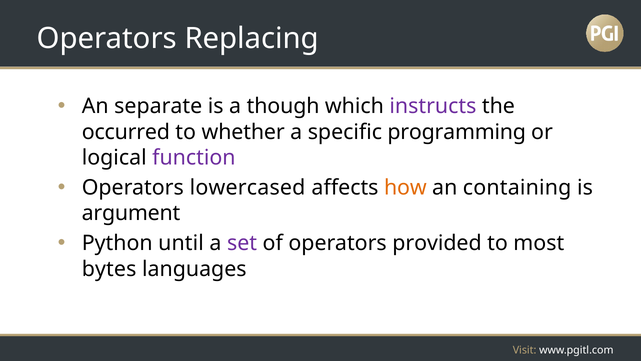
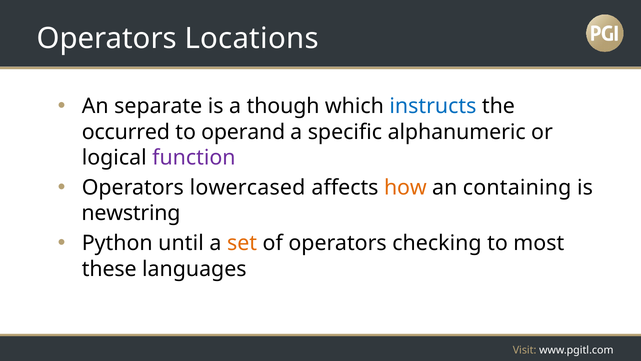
Replacing: Replacing -> Locations
instructs colour: purple -> blue
whether: whether -> operand
programming: programming -> alphanumeric
argument: argument -> newstring
set colour: purple -> orange
provided: provided -> checking
bytes: bytes -> these
